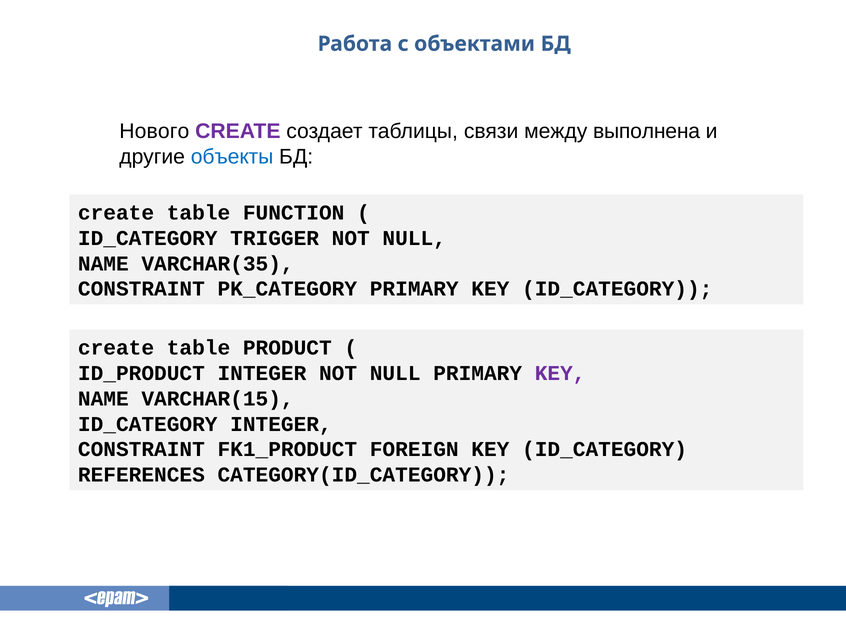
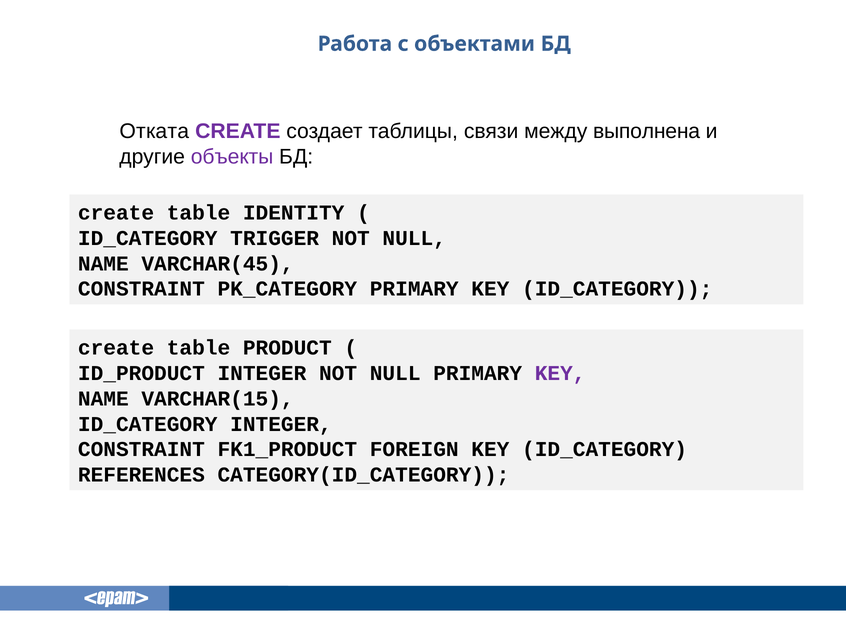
Нового: Нового -> Отката
объекты colour: blue -> purple
FUNCTION: FUNCTION -> IDENTITY
VARCHAR(35: VARCHAR(35 -> VARCHAR(45
